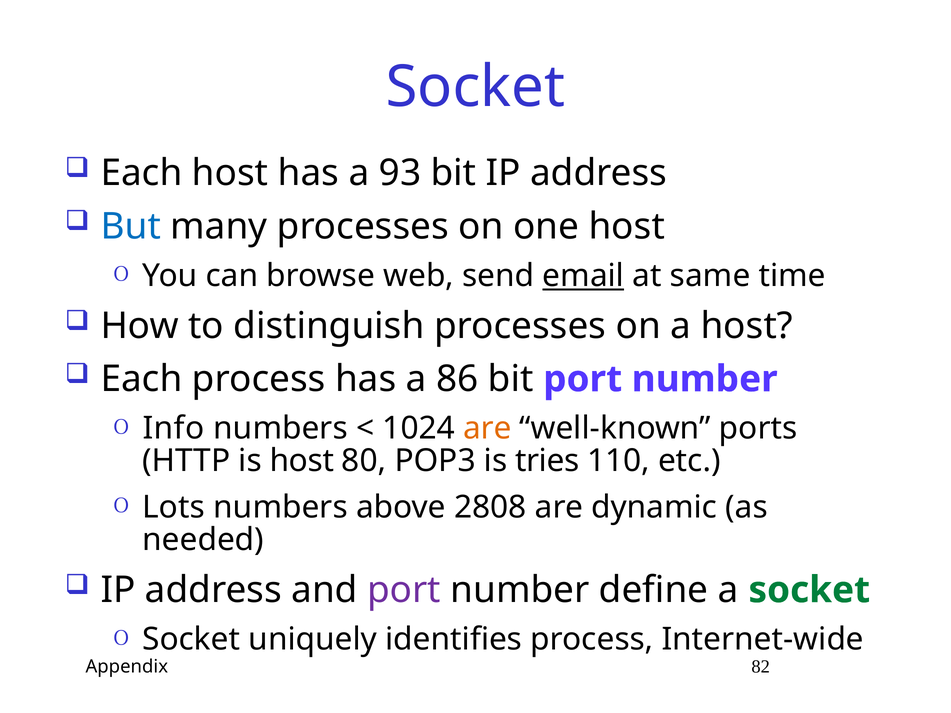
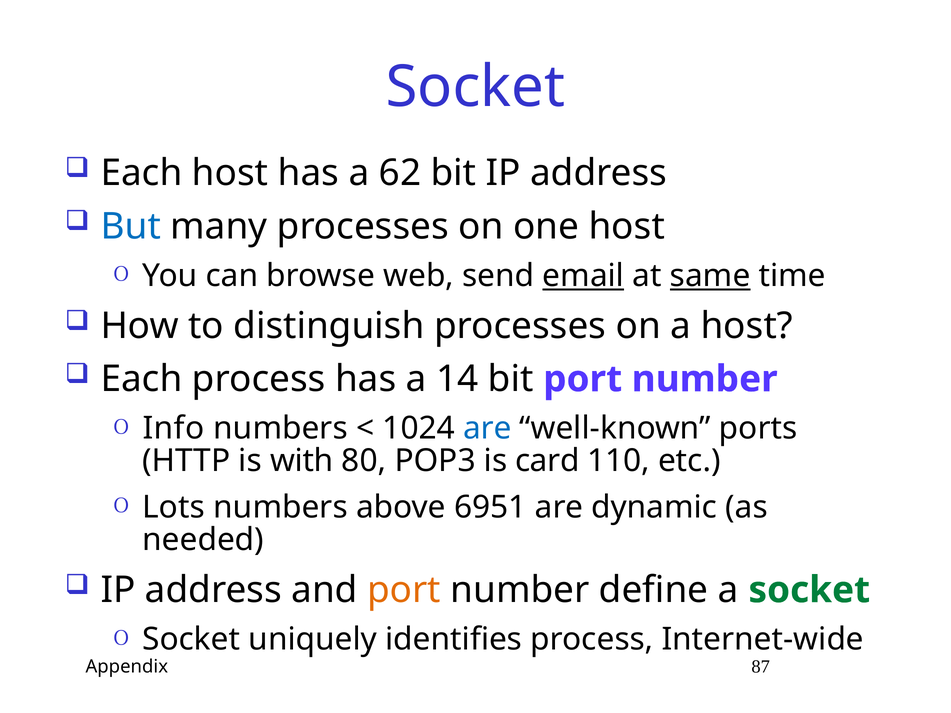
93: 93 -> 62
same underline: none -> present
86: 86 -> 14
are at (487, 429) colour: orange -> blue
is host: host -> with
tries: tries -> card
2808: 2808 -> 6951
port at (404, 590) colour: purple -> orange
82: 82 -> 87
